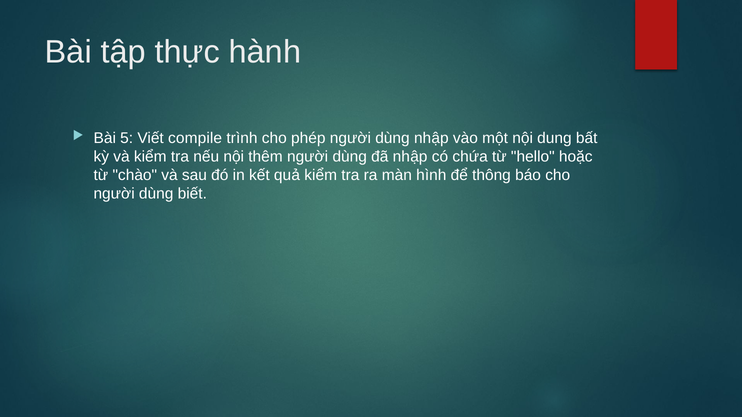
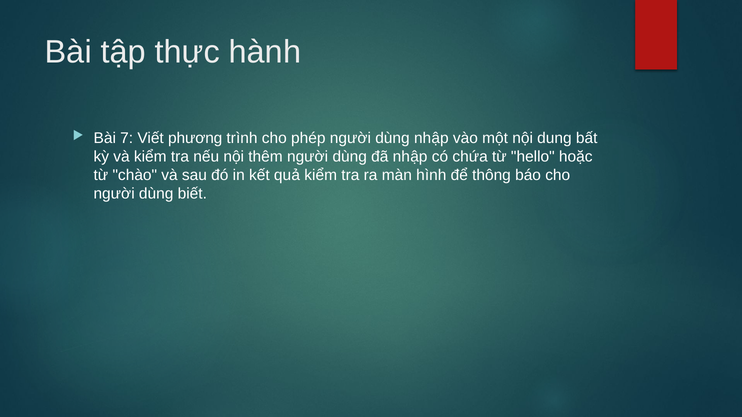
5: 5 -> 7
compile: compile -> phương
